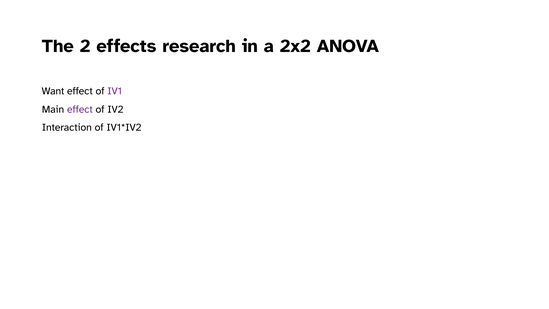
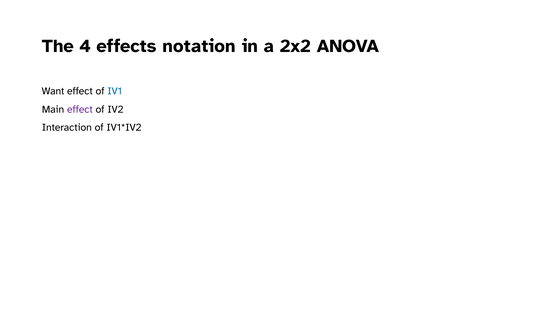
2: 2 -> 4
research: research -> notation
IV1 colour: purple -> blue
